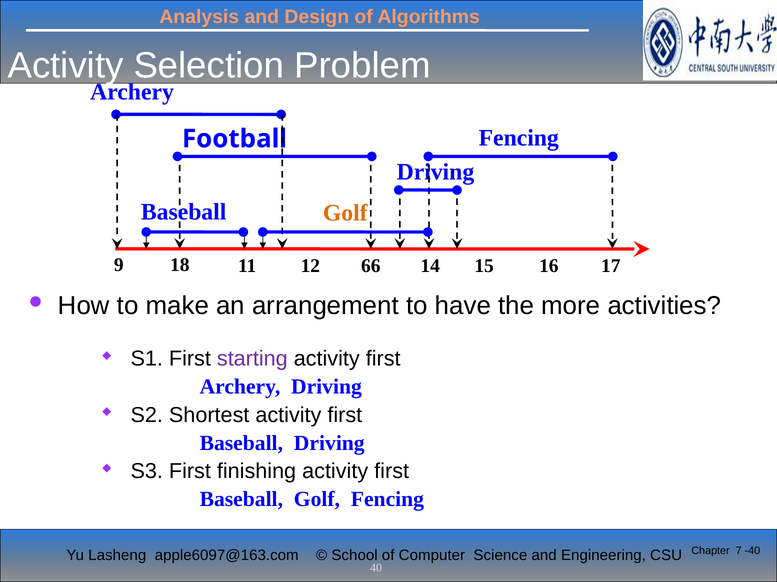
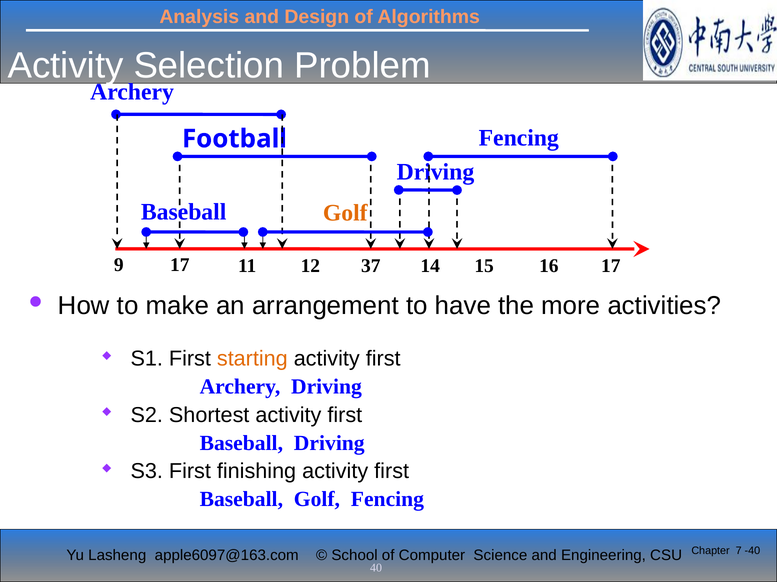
9 18: 18 -> 17
66: 66 -> 37
starting colour: purple -> orange
